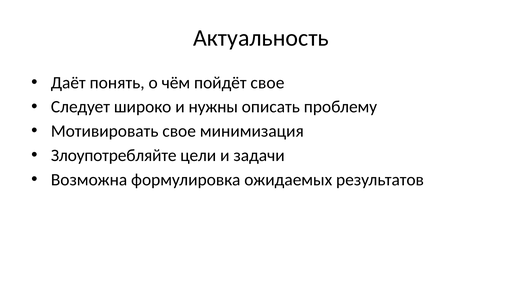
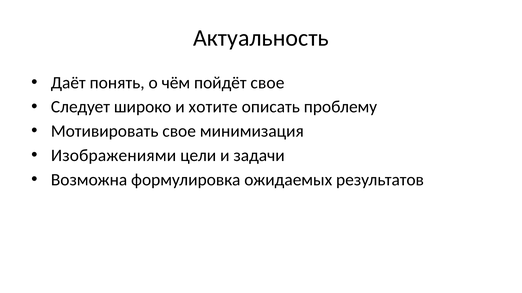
нужны: нужны -> хотите
Злоупотребляйте: Злоупотребляйте -> Изображениями
